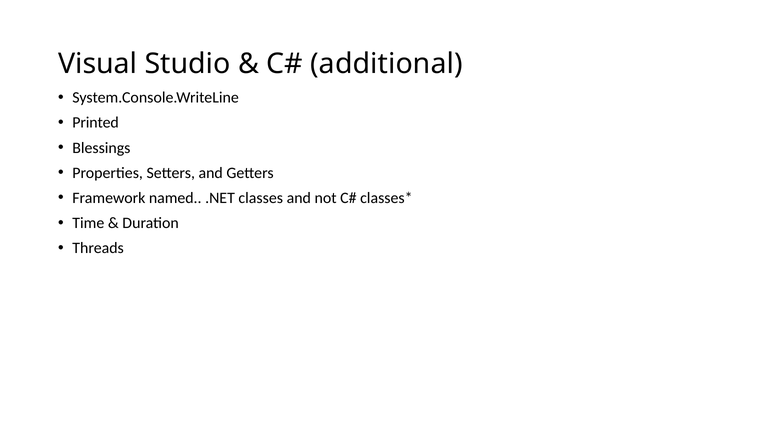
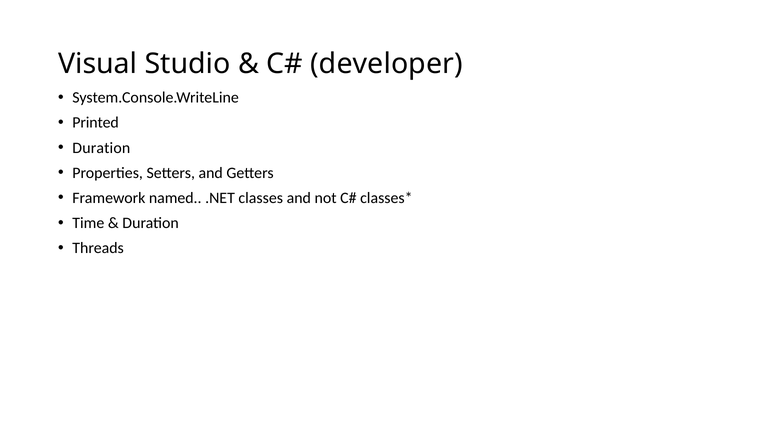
additional: additional -> developer
Blessings at (101, 148): Blessings -> Duration
